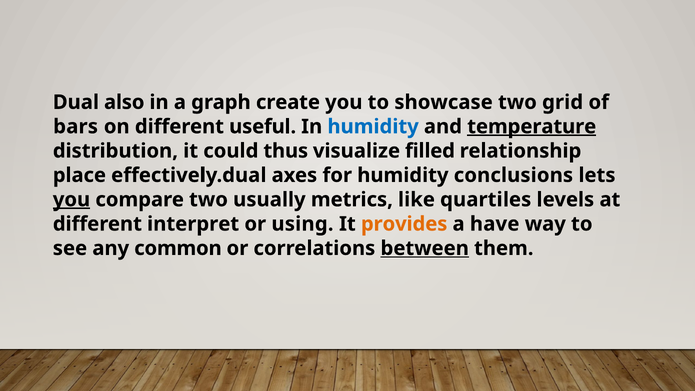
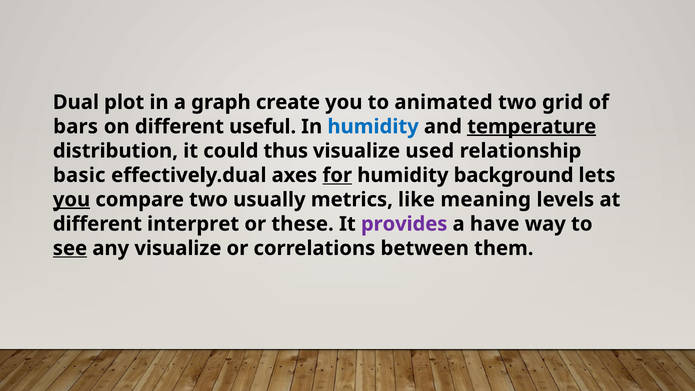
also: also -> plot
showcase: showcase -> animated
filled: filled -> used
place: place -> basic
for underline: none -> present
conclusions: conclusions -> background
quartiles: quartiles -> meaning
using: using -> these
provides colour: orange -> purple
see underline: none -> present
any common: common -> visualize
between underline: present -> none
